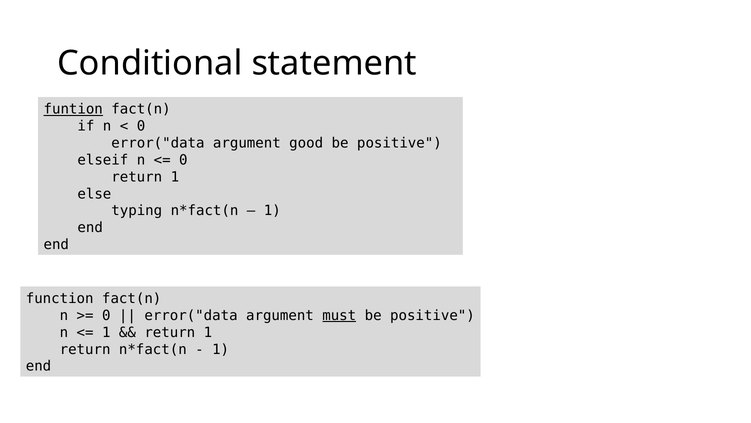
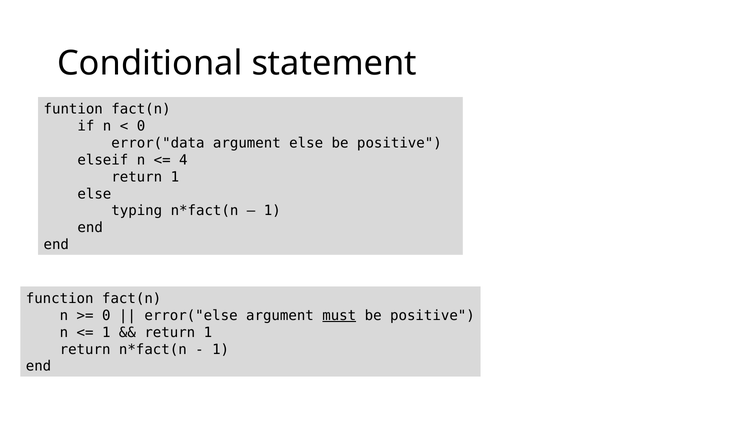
funtion underline: present -> none
argument good: good -> else
0 at (183, 160): 0 -> 4
error("data at (191, 315): error("data -> error("else
